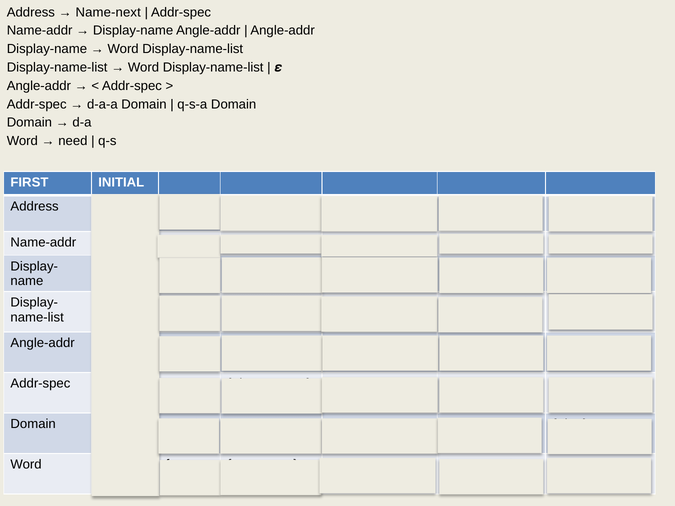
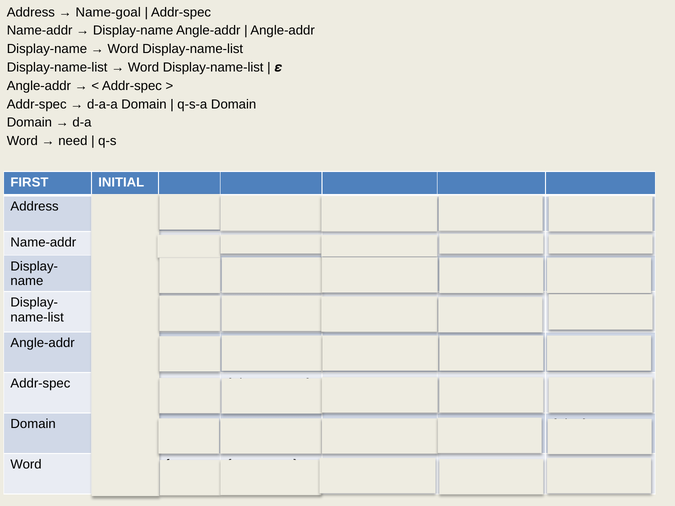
Name-next: Name-next -> Name-goal
